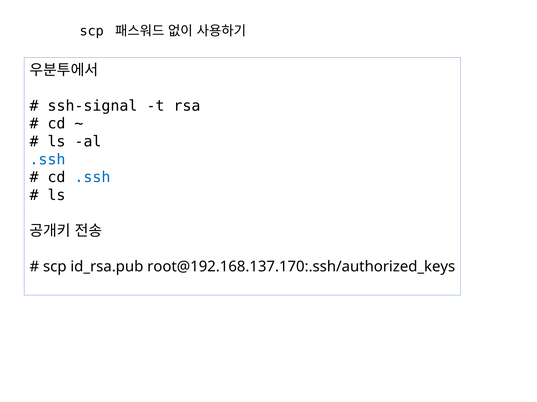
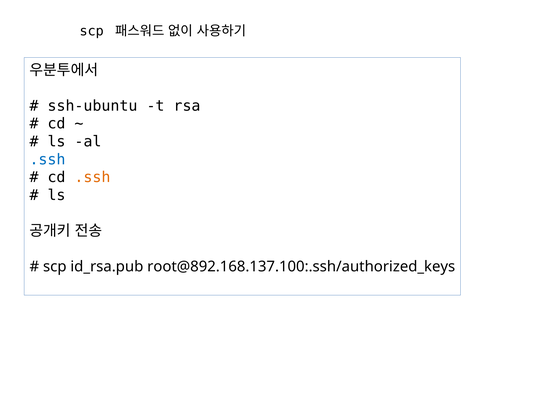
ssh-signal: ssh-signal -> ssh-ubuntu
.ssh at (92, 178) colour: blue -> orange
root@192.168.137.170:.ssh/authorized_keys: root@192.168.137.170:.ssh/authorized_keys -> root@892.168.137.100:.ssh/authorized_keys
